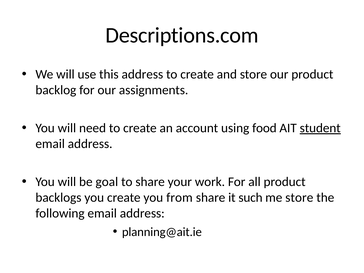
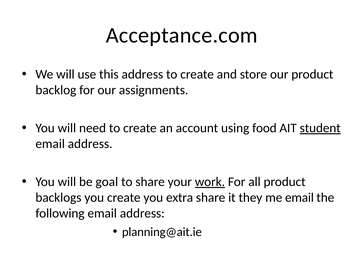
Descriptions.com: Descriptions.com -> Acceptance.com
work underline: none -> present
from: from -> extra
such: such -> they
me store: store -> email
